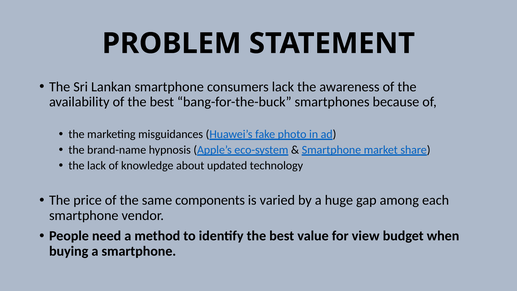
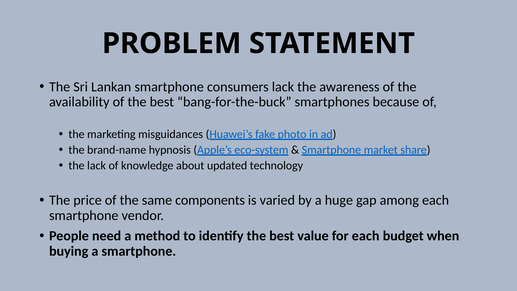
for view: view -> each
